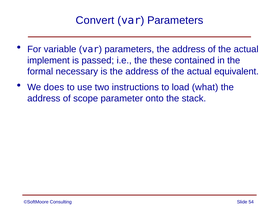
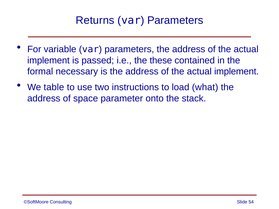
Convert: Convert -> Returns
equivalent at (237, 72): equivalent -> implement
does: does -> table
scope: scope -> space
